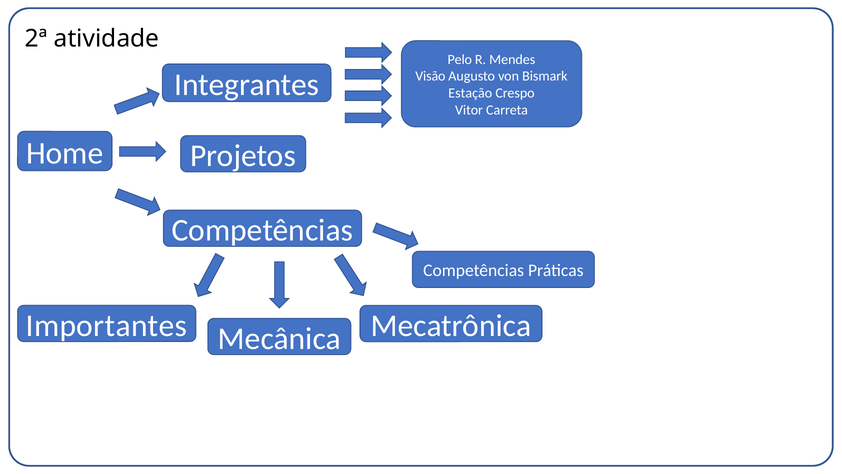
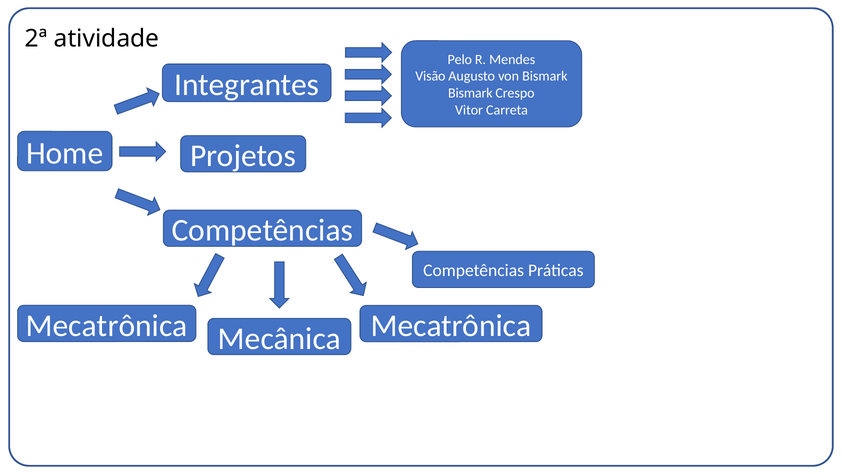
Estação at (470, 93): Estação -> Bismark
Importantes at (107, 325): Importantes -> Mecatrônica
